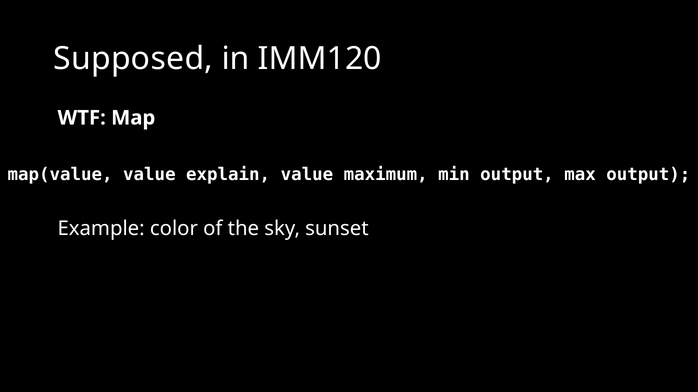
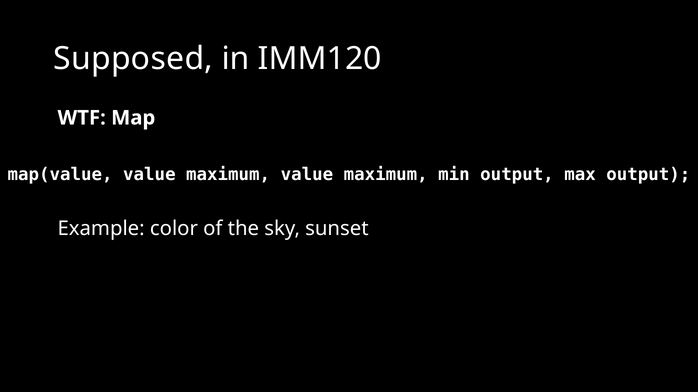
map(value value explain: explain -> maximum
